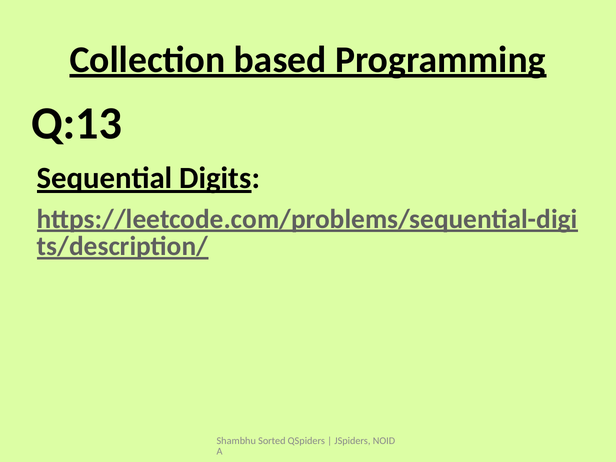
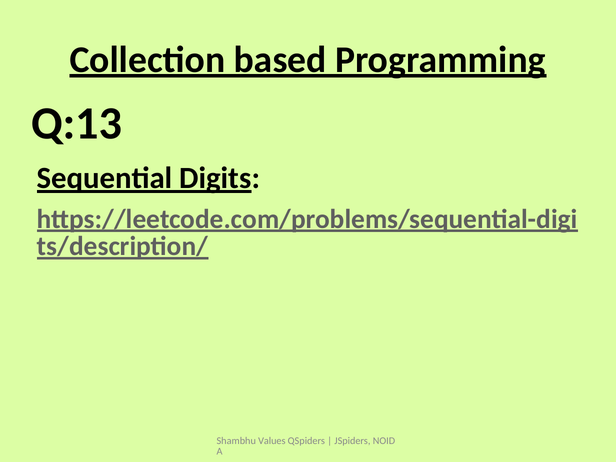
Sorted: Sorted -> Values
